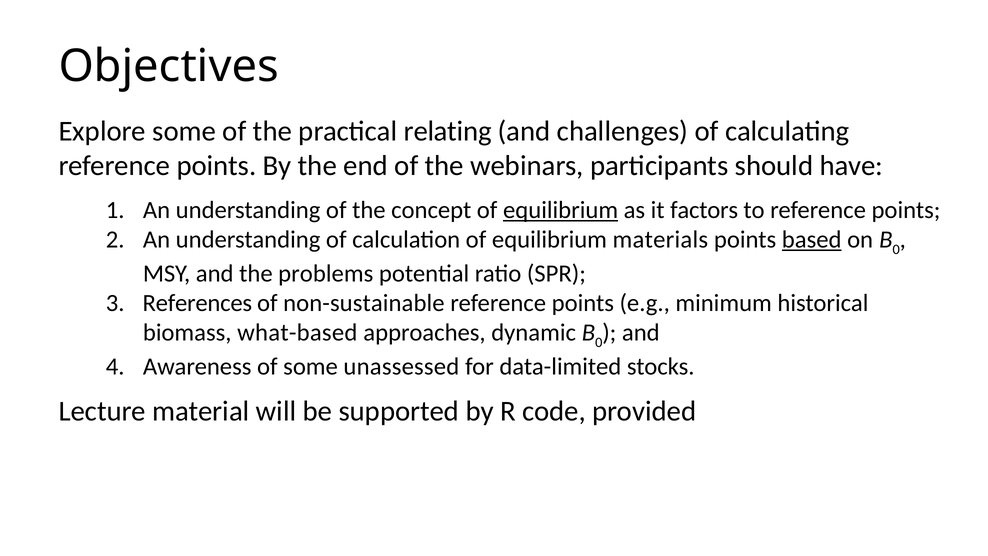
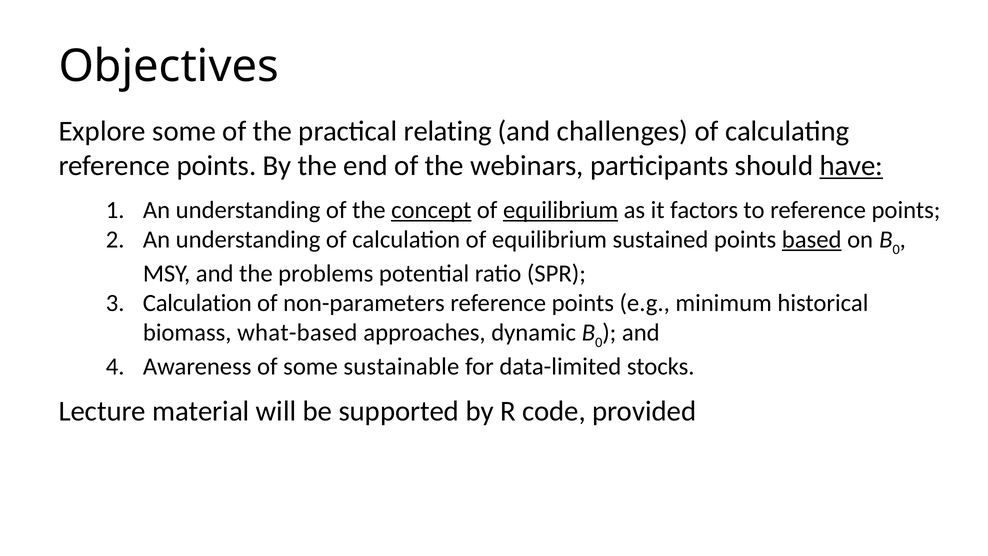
have underline: none -> present
concept underline: none -> present
materials: materials -> sustained
References at (197, 303): References -> Calculation
non-sustainable: non-sustainable -> non-parameters
unassessed: unassessed -> sustainable
